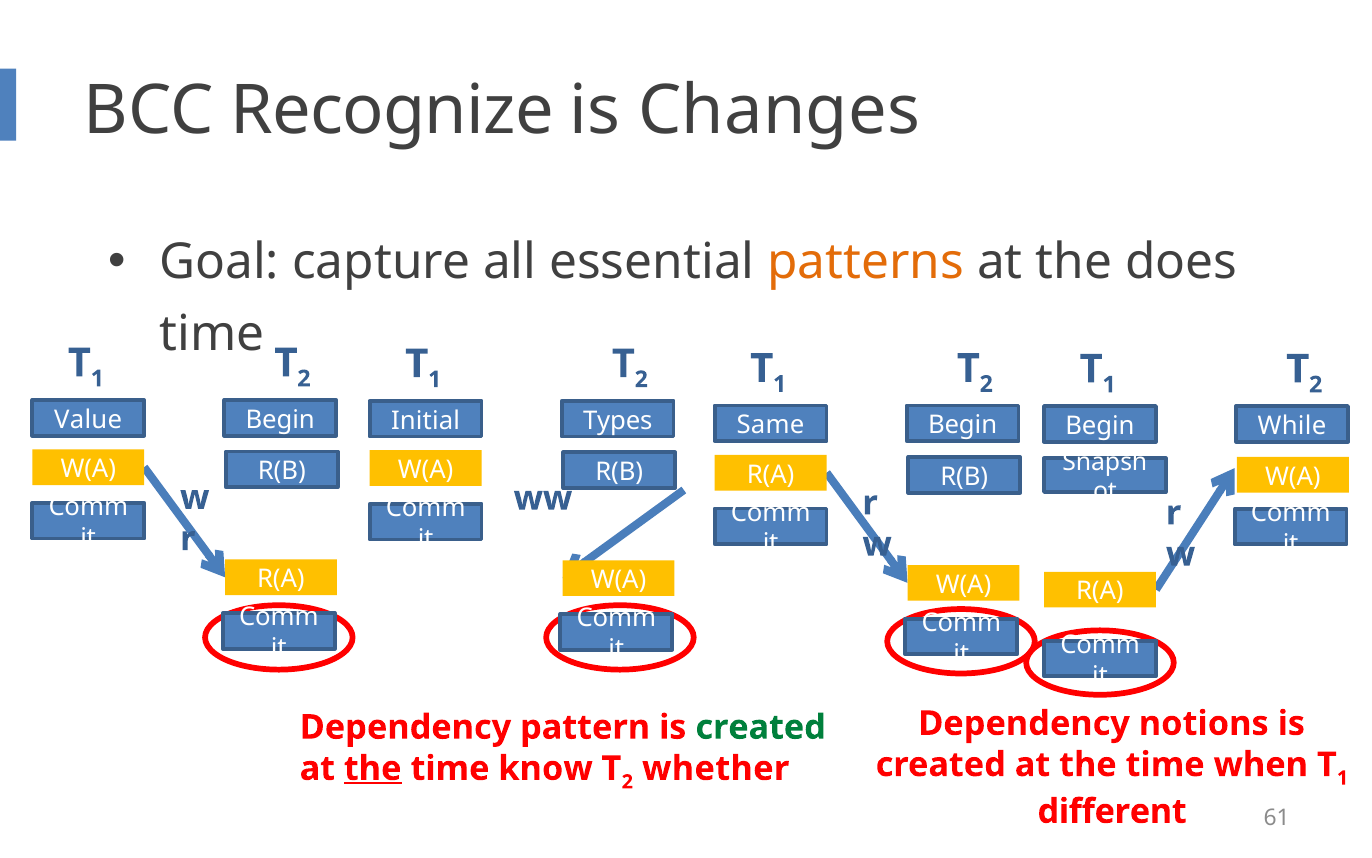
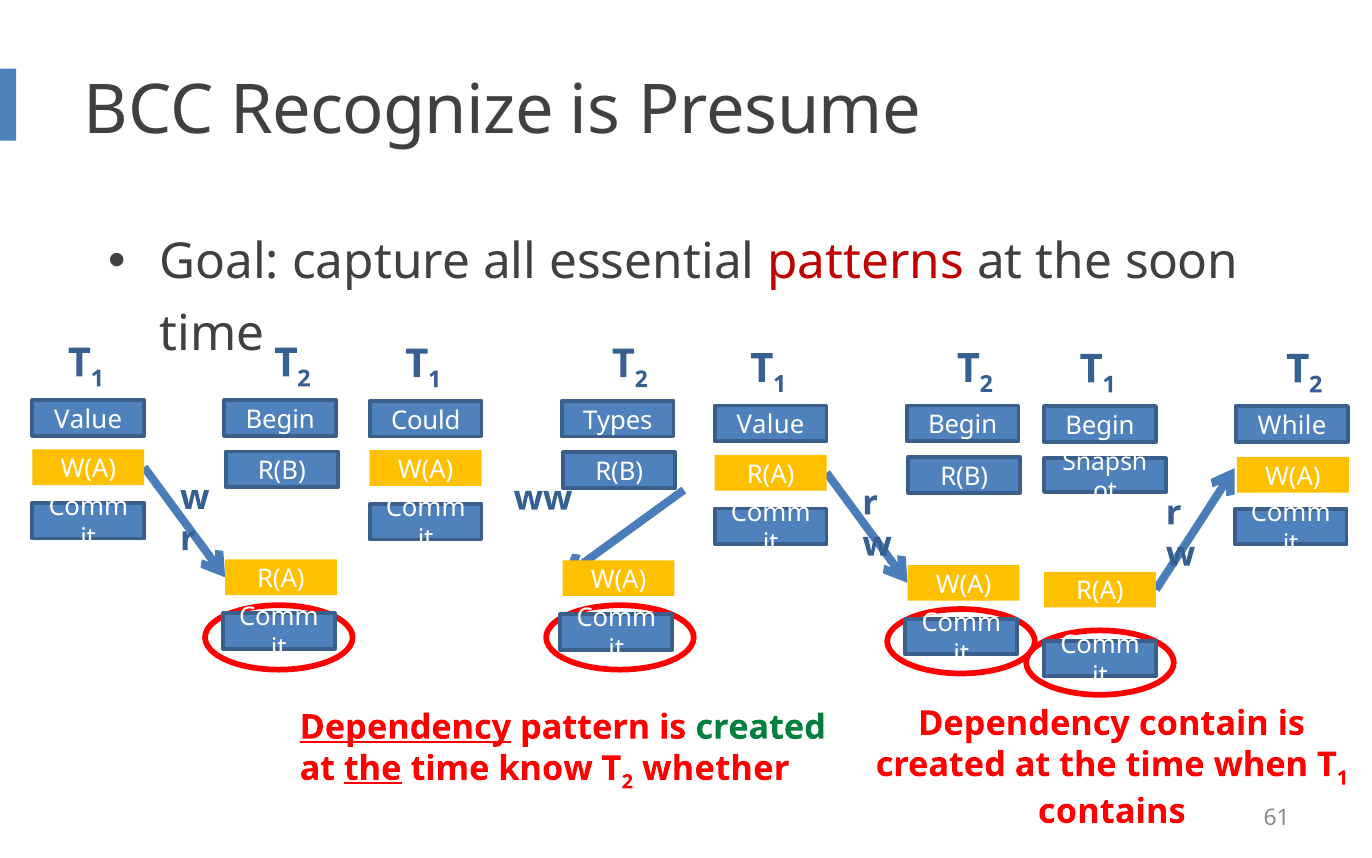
Changes: Changes -> Presume
patterns colour: orange -> red
does: does -> soon
Initial: Initial -> Could
Same at (771, 425): Same -> Value
notions: notions -> contain
Dependency at (405, 727) underline: none -> present
different: different -> contains
